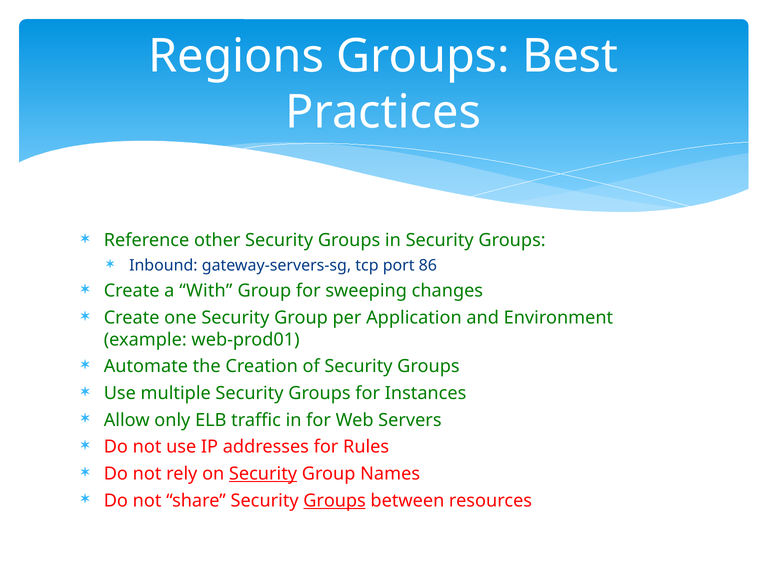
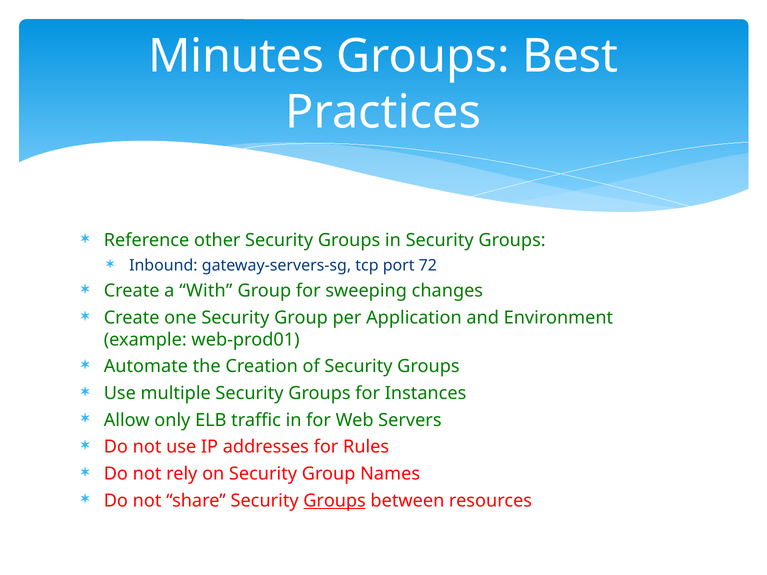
Regions: Regions -> Minutes
86: 86 -> 72
Security at (263, 474) underline: present -> none
